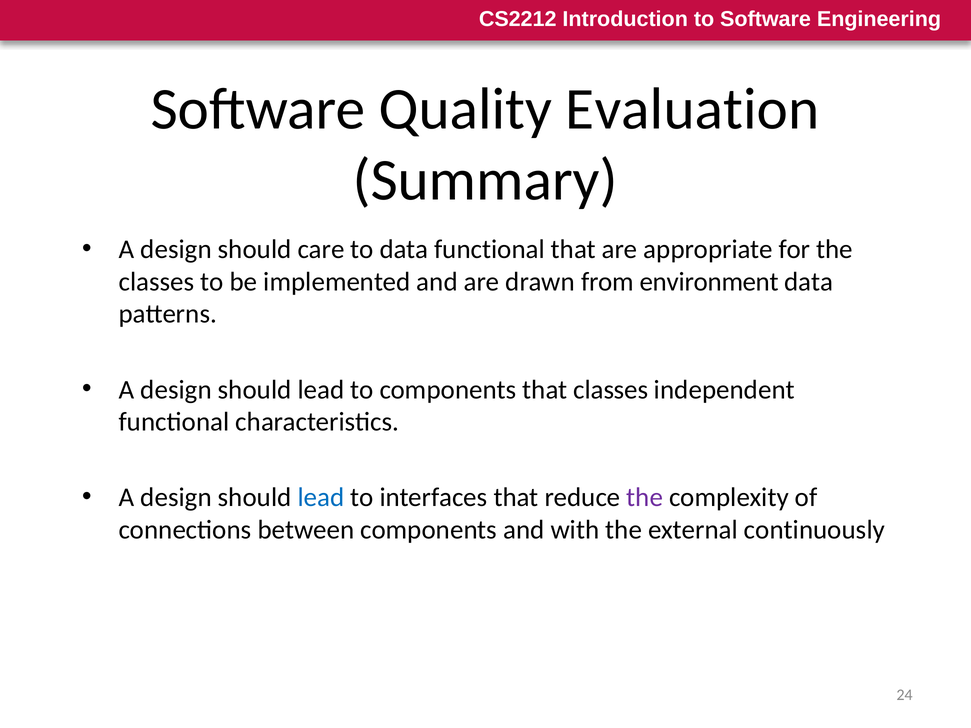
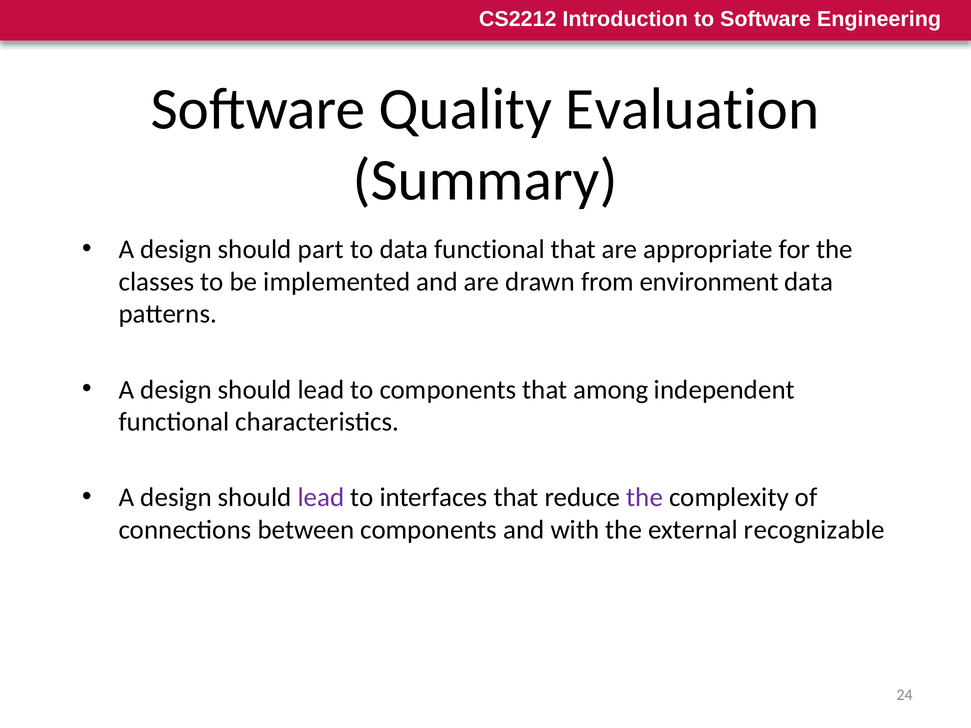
care: care -> part
that classes: classes -> among
lead at (321, 498) colour: blue -> purple
continuously: continuously -> recognizable
